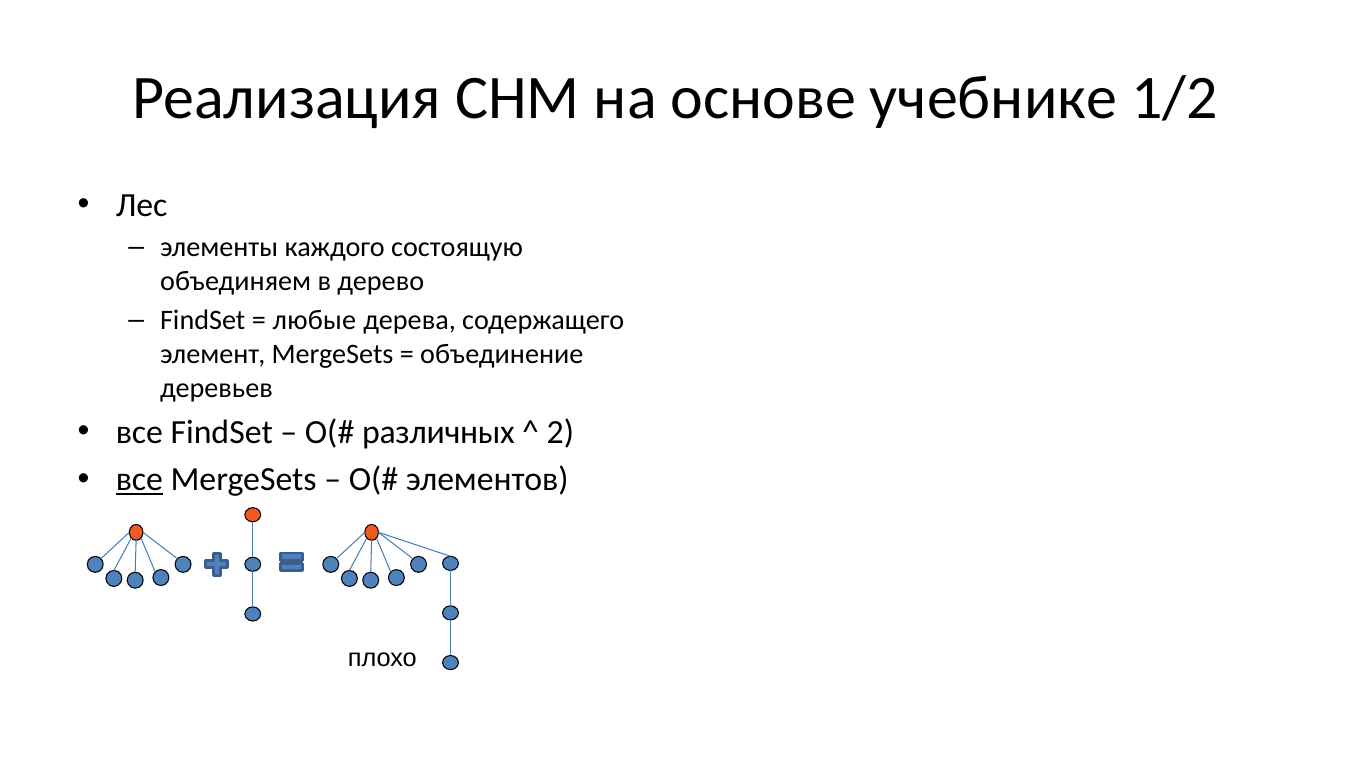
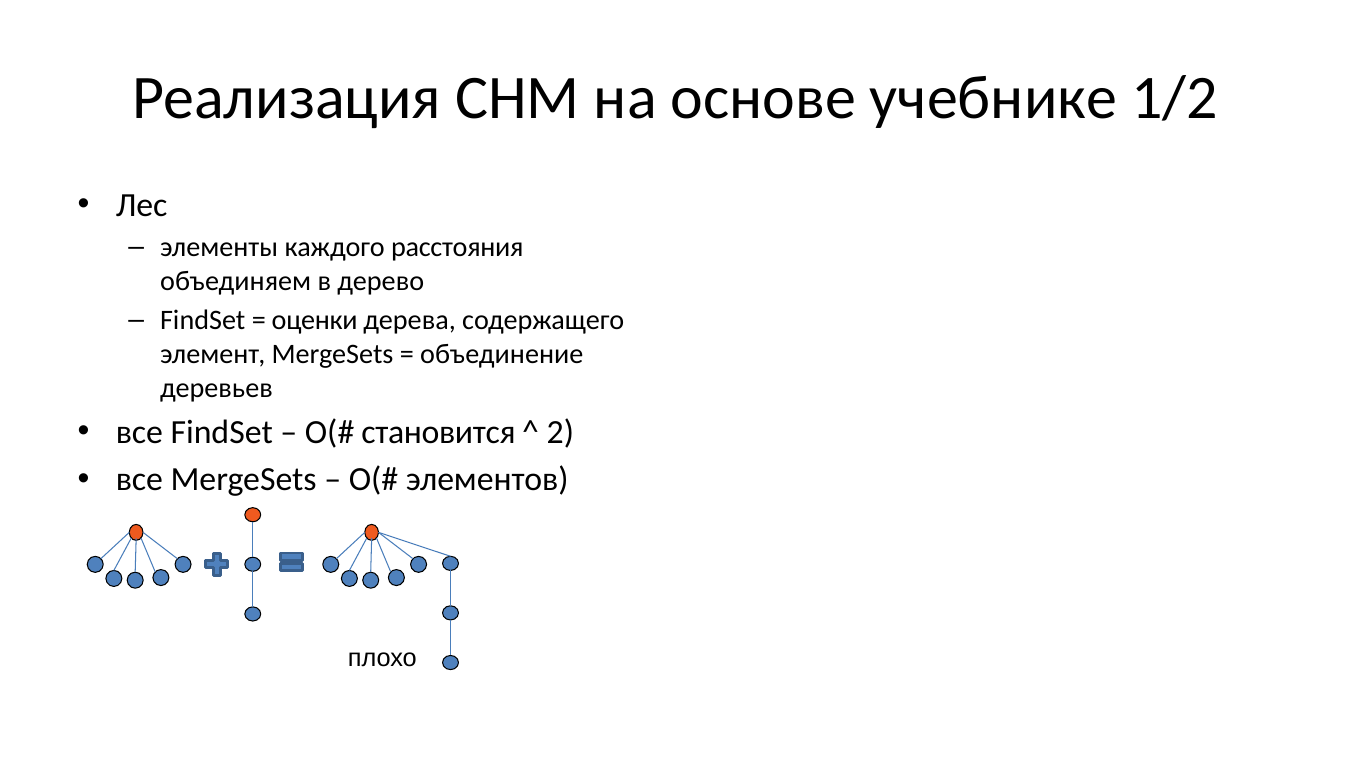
состоящую: состоящую -> расстояния
любые: любые -> оценки
различных at (438, 433): различных -> становится
все at (139, 480) underline: present -> none
